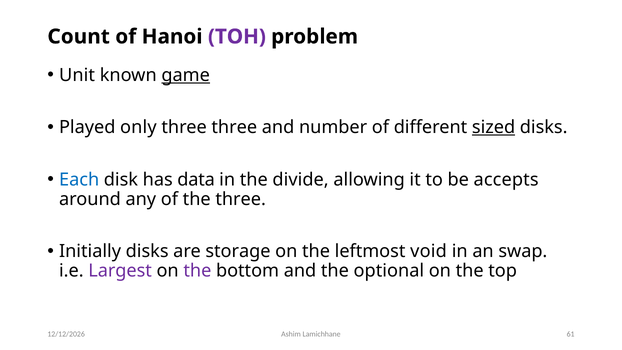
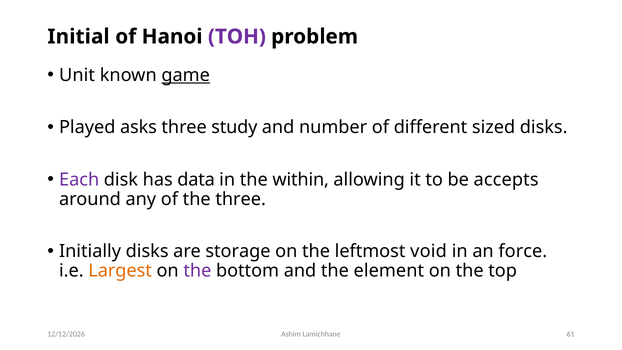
Count: Count -> Initial
only: only -> asks
three three: three -> study
sized underline: present -> none
Each colour: blue -> purple
divide: divide -> within
swap: swap -> force
Largest colour: purple -> orange
optional: optional -> element
